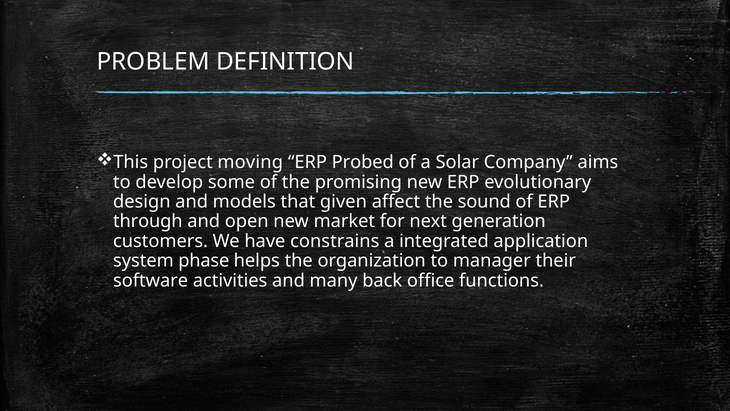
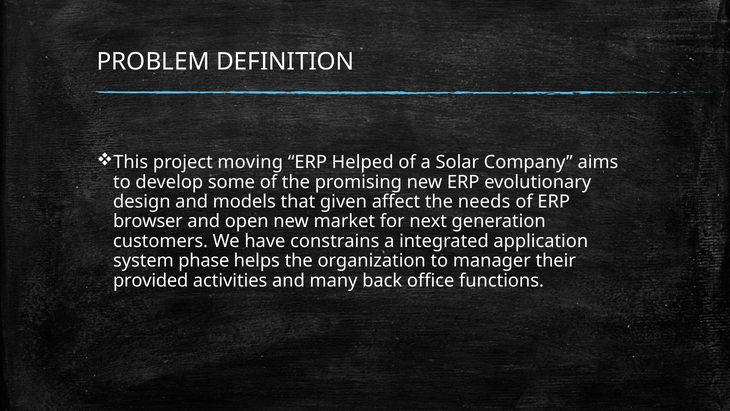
Probed: Probed -> Helped
sound: sound -> needs
through: through -> browser
software: software -> provided
